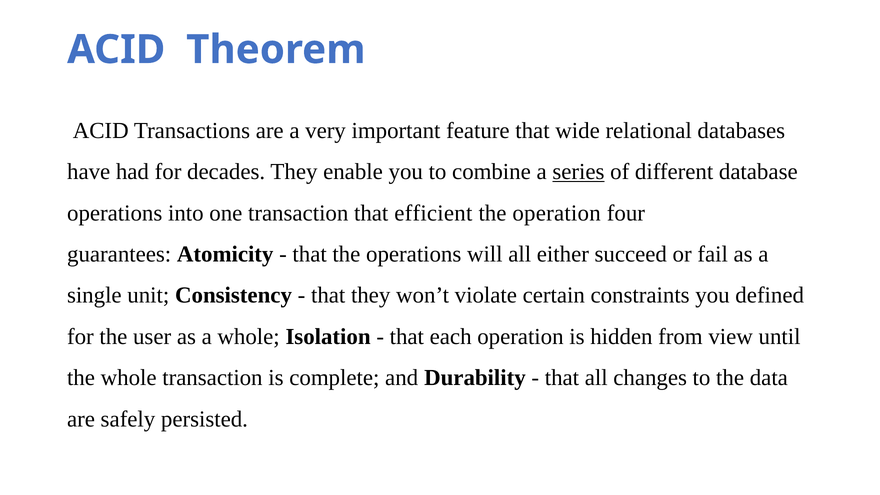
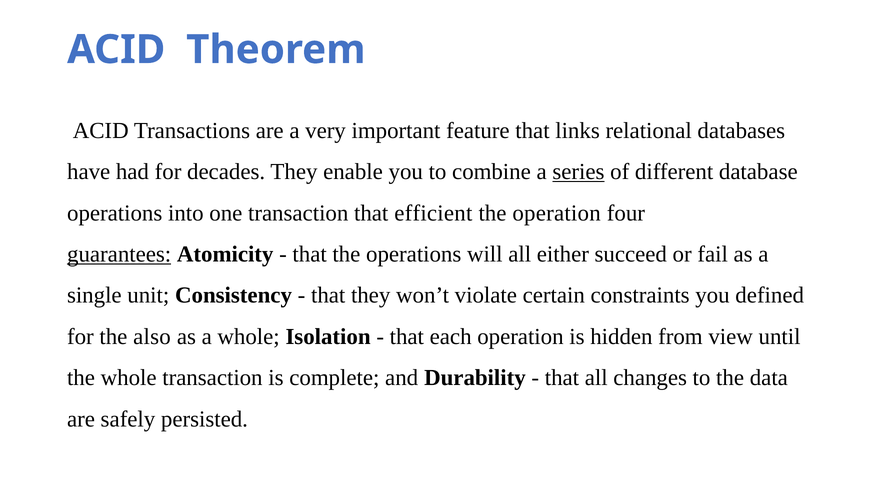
wide: wide -> links
guarantees underline: none -> present
user: user -> also
